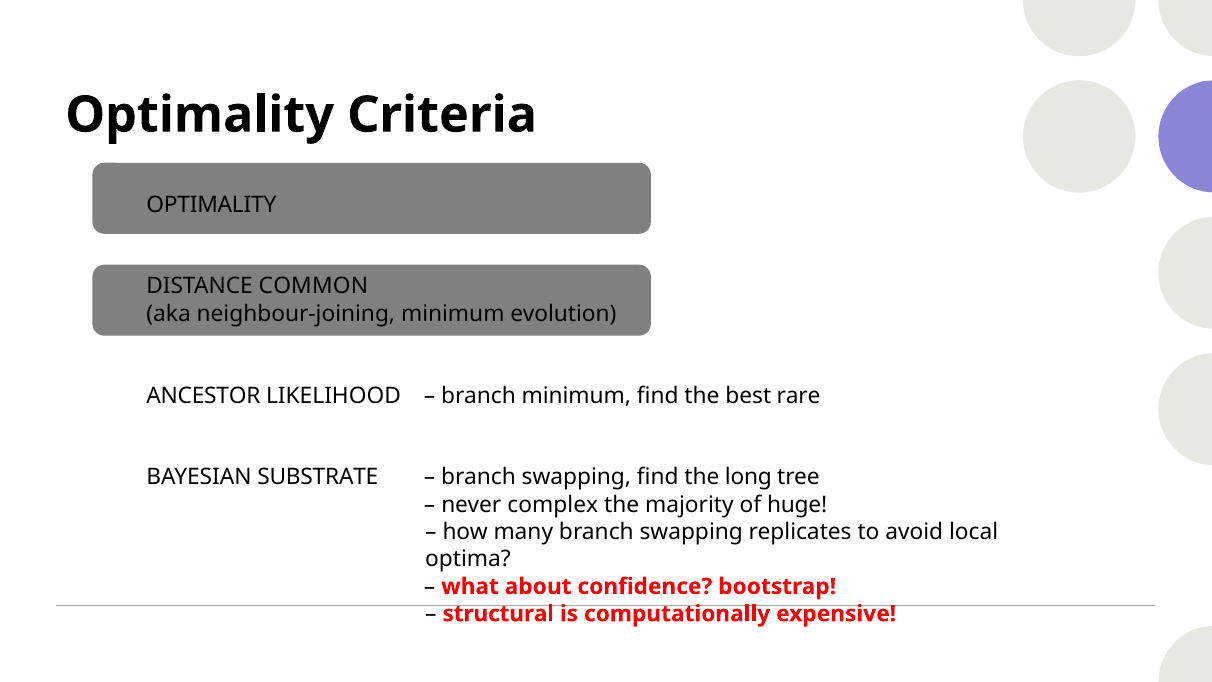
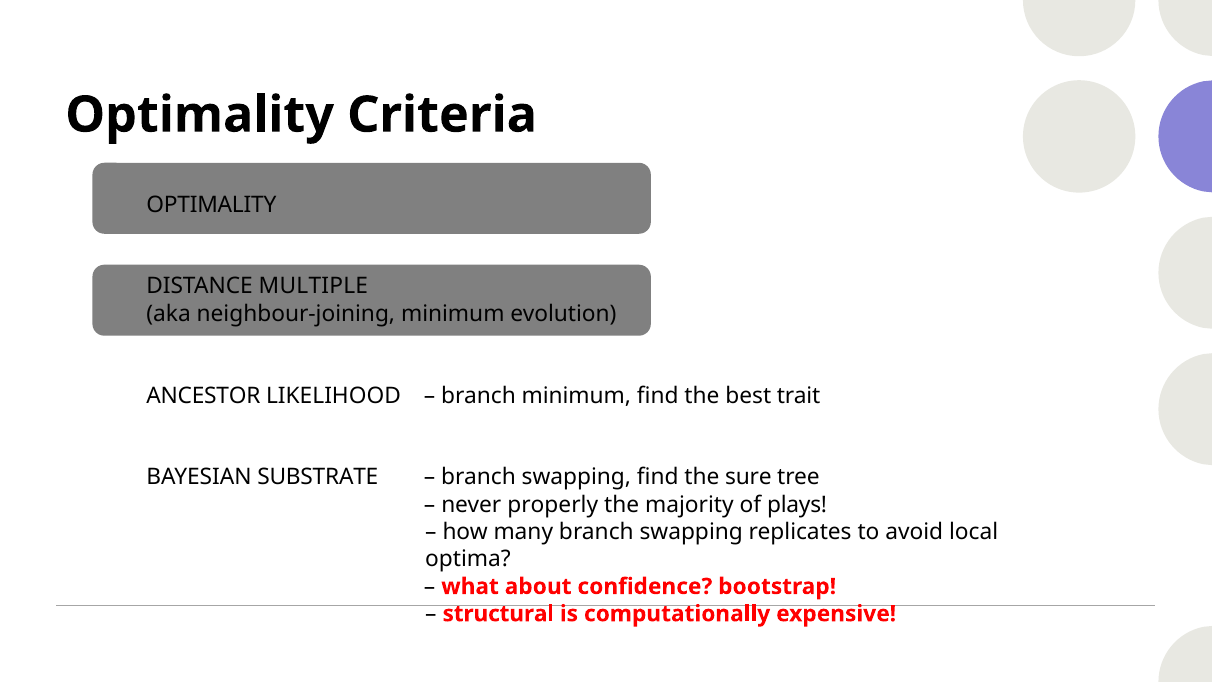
COMMON: COMMON -> MULTIPLE
rare: rare -> trait
long: long -> sure
complex: complex -> properly
huge: huge -> plays
